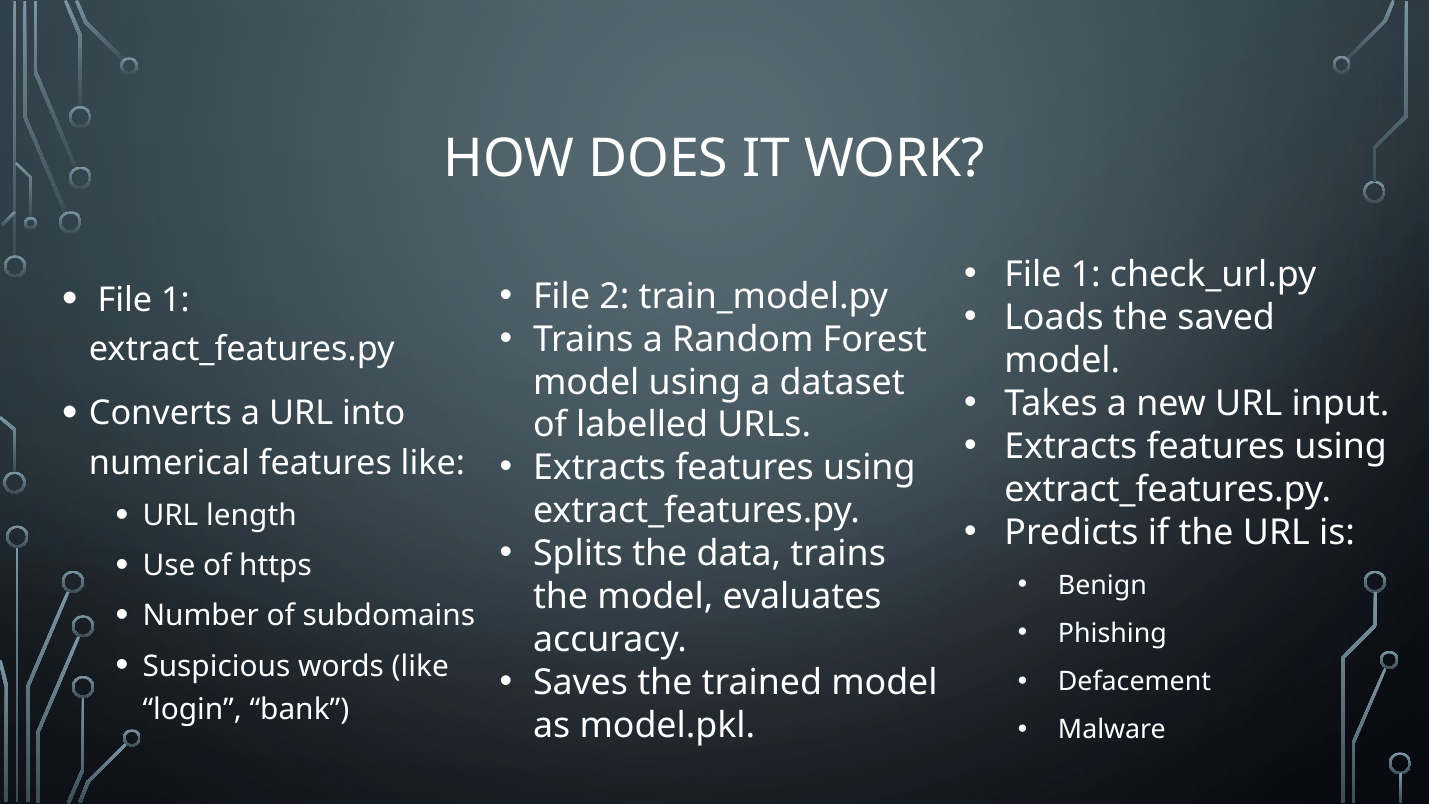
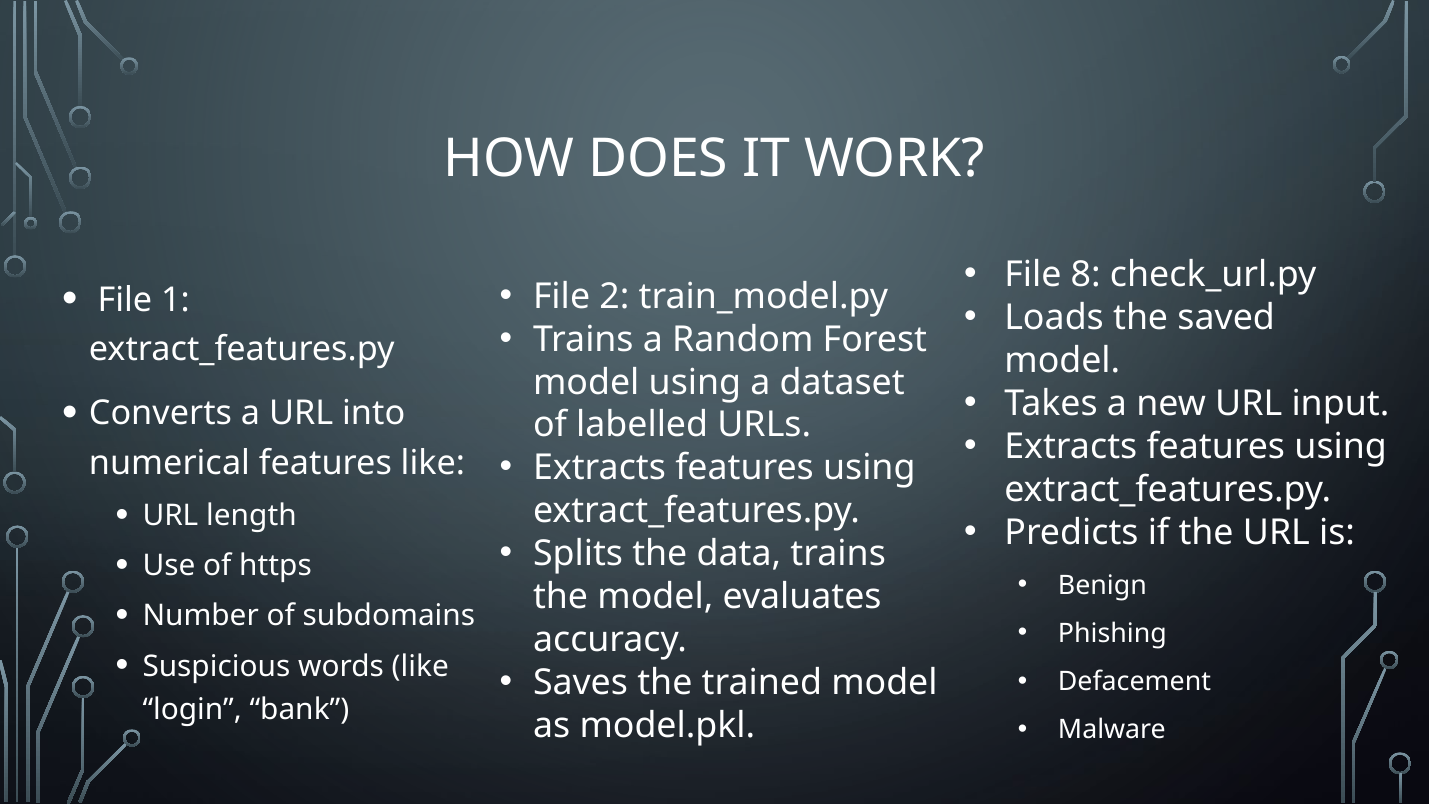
1 at (1086, 275): 1 -> 8
